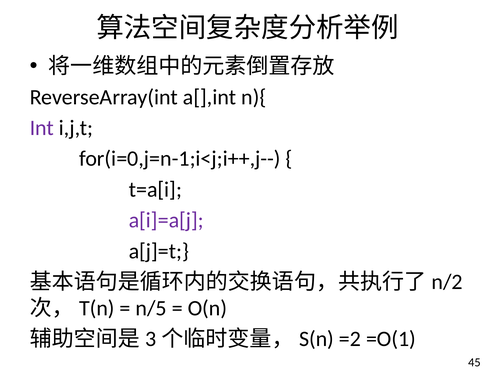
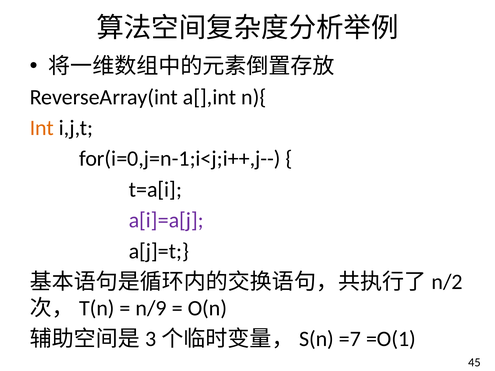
Int colour: purple -> orange
n/5: n/5 -> n/9
=2: =2 -> =7
